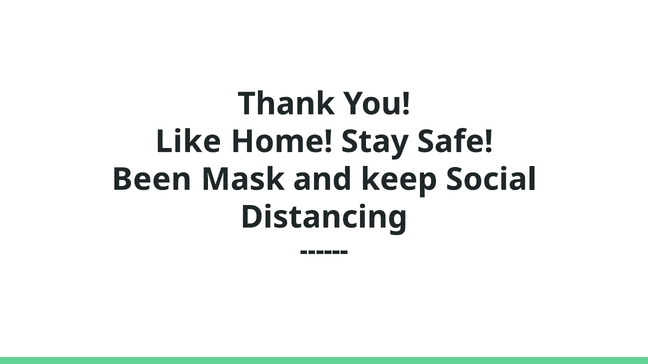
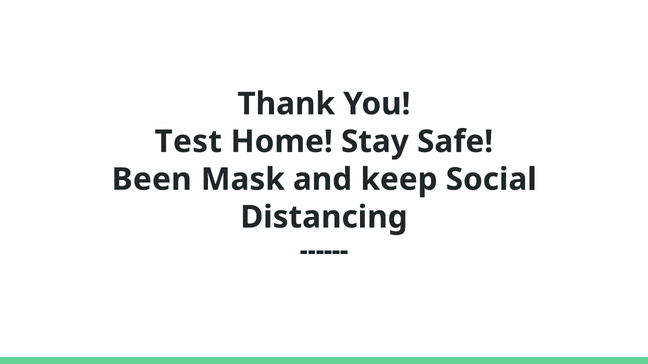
Like: Like -> Test
